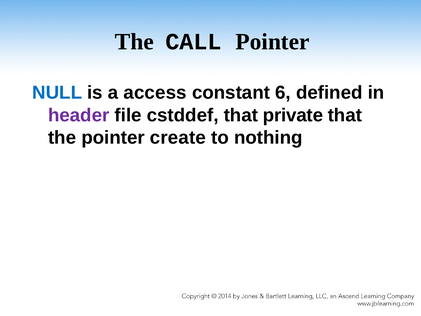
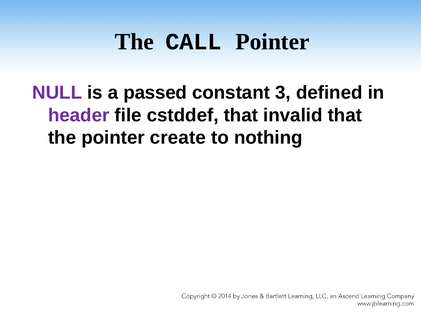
NULL colour: blue -> purple
access: access -> passed
6: 6 -> 3
private: private -> invalid
